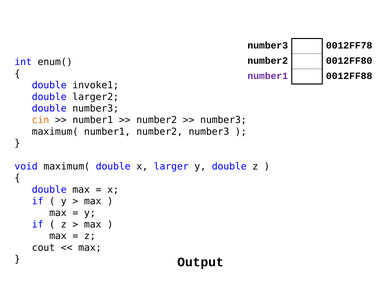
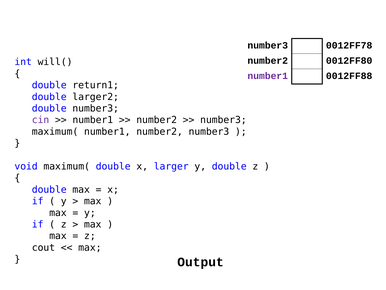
enum(: enum( -> will(
invoke1: invoke1 -> return1
cin colour: orange -> purple
